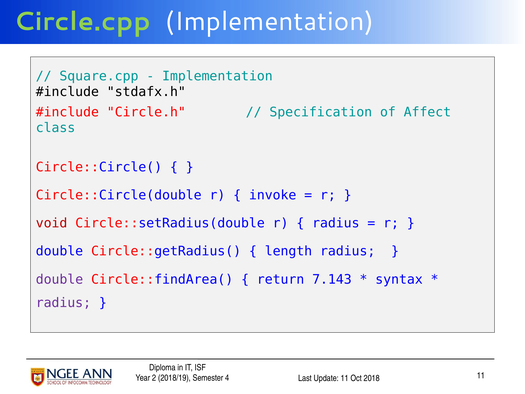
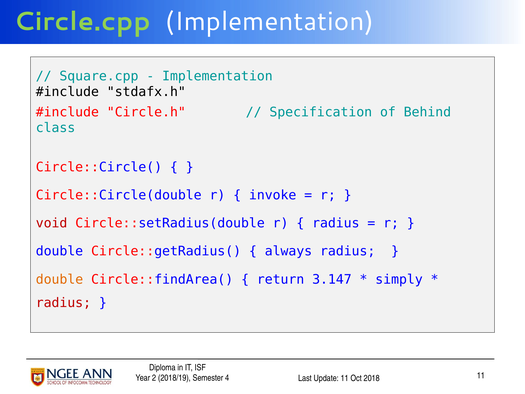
Affect: Affect -> Behind
length: length -> always
double at (59, 279) colour: purple -> orange
7.143: 7.143 -> 3.147
syntax: syntax -> simply
radius at (63, 303) colour: purple -> red
